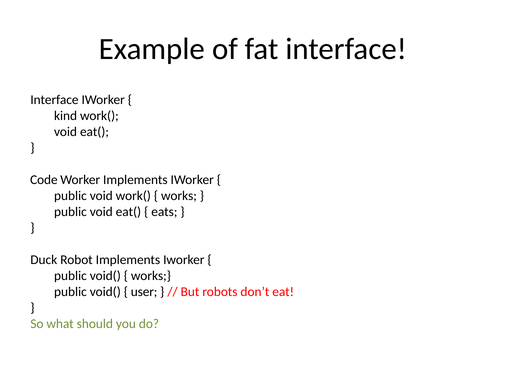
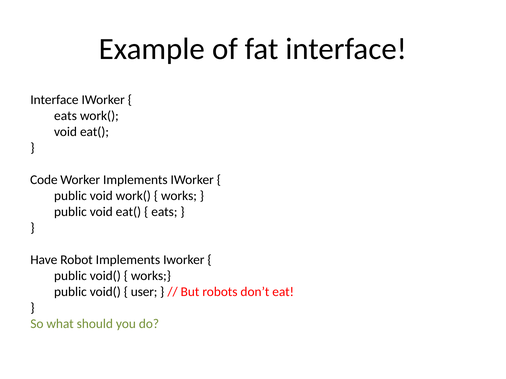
kind at (66, 116): kind -> eats
Duck: Duck -> Have
